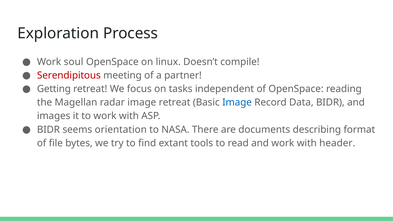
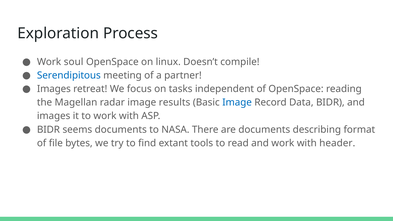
Serendipitous colour: red -> blue
Getting at (54, 89): Getting -> Images
image retreat: retreat -> results
seems orientation: orientation -> documents
